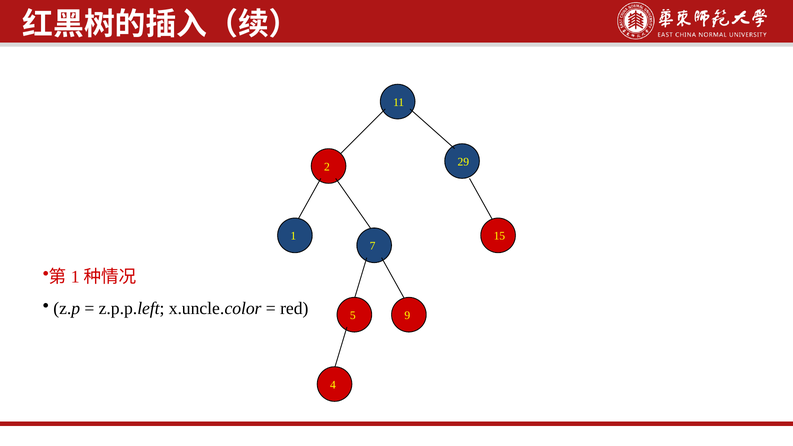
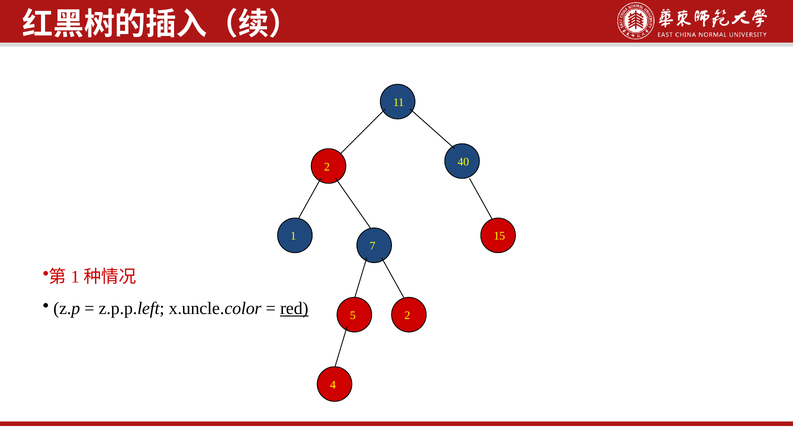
29: 29 -> 40
red underline: none -> present
5 9: 9 -> 2
